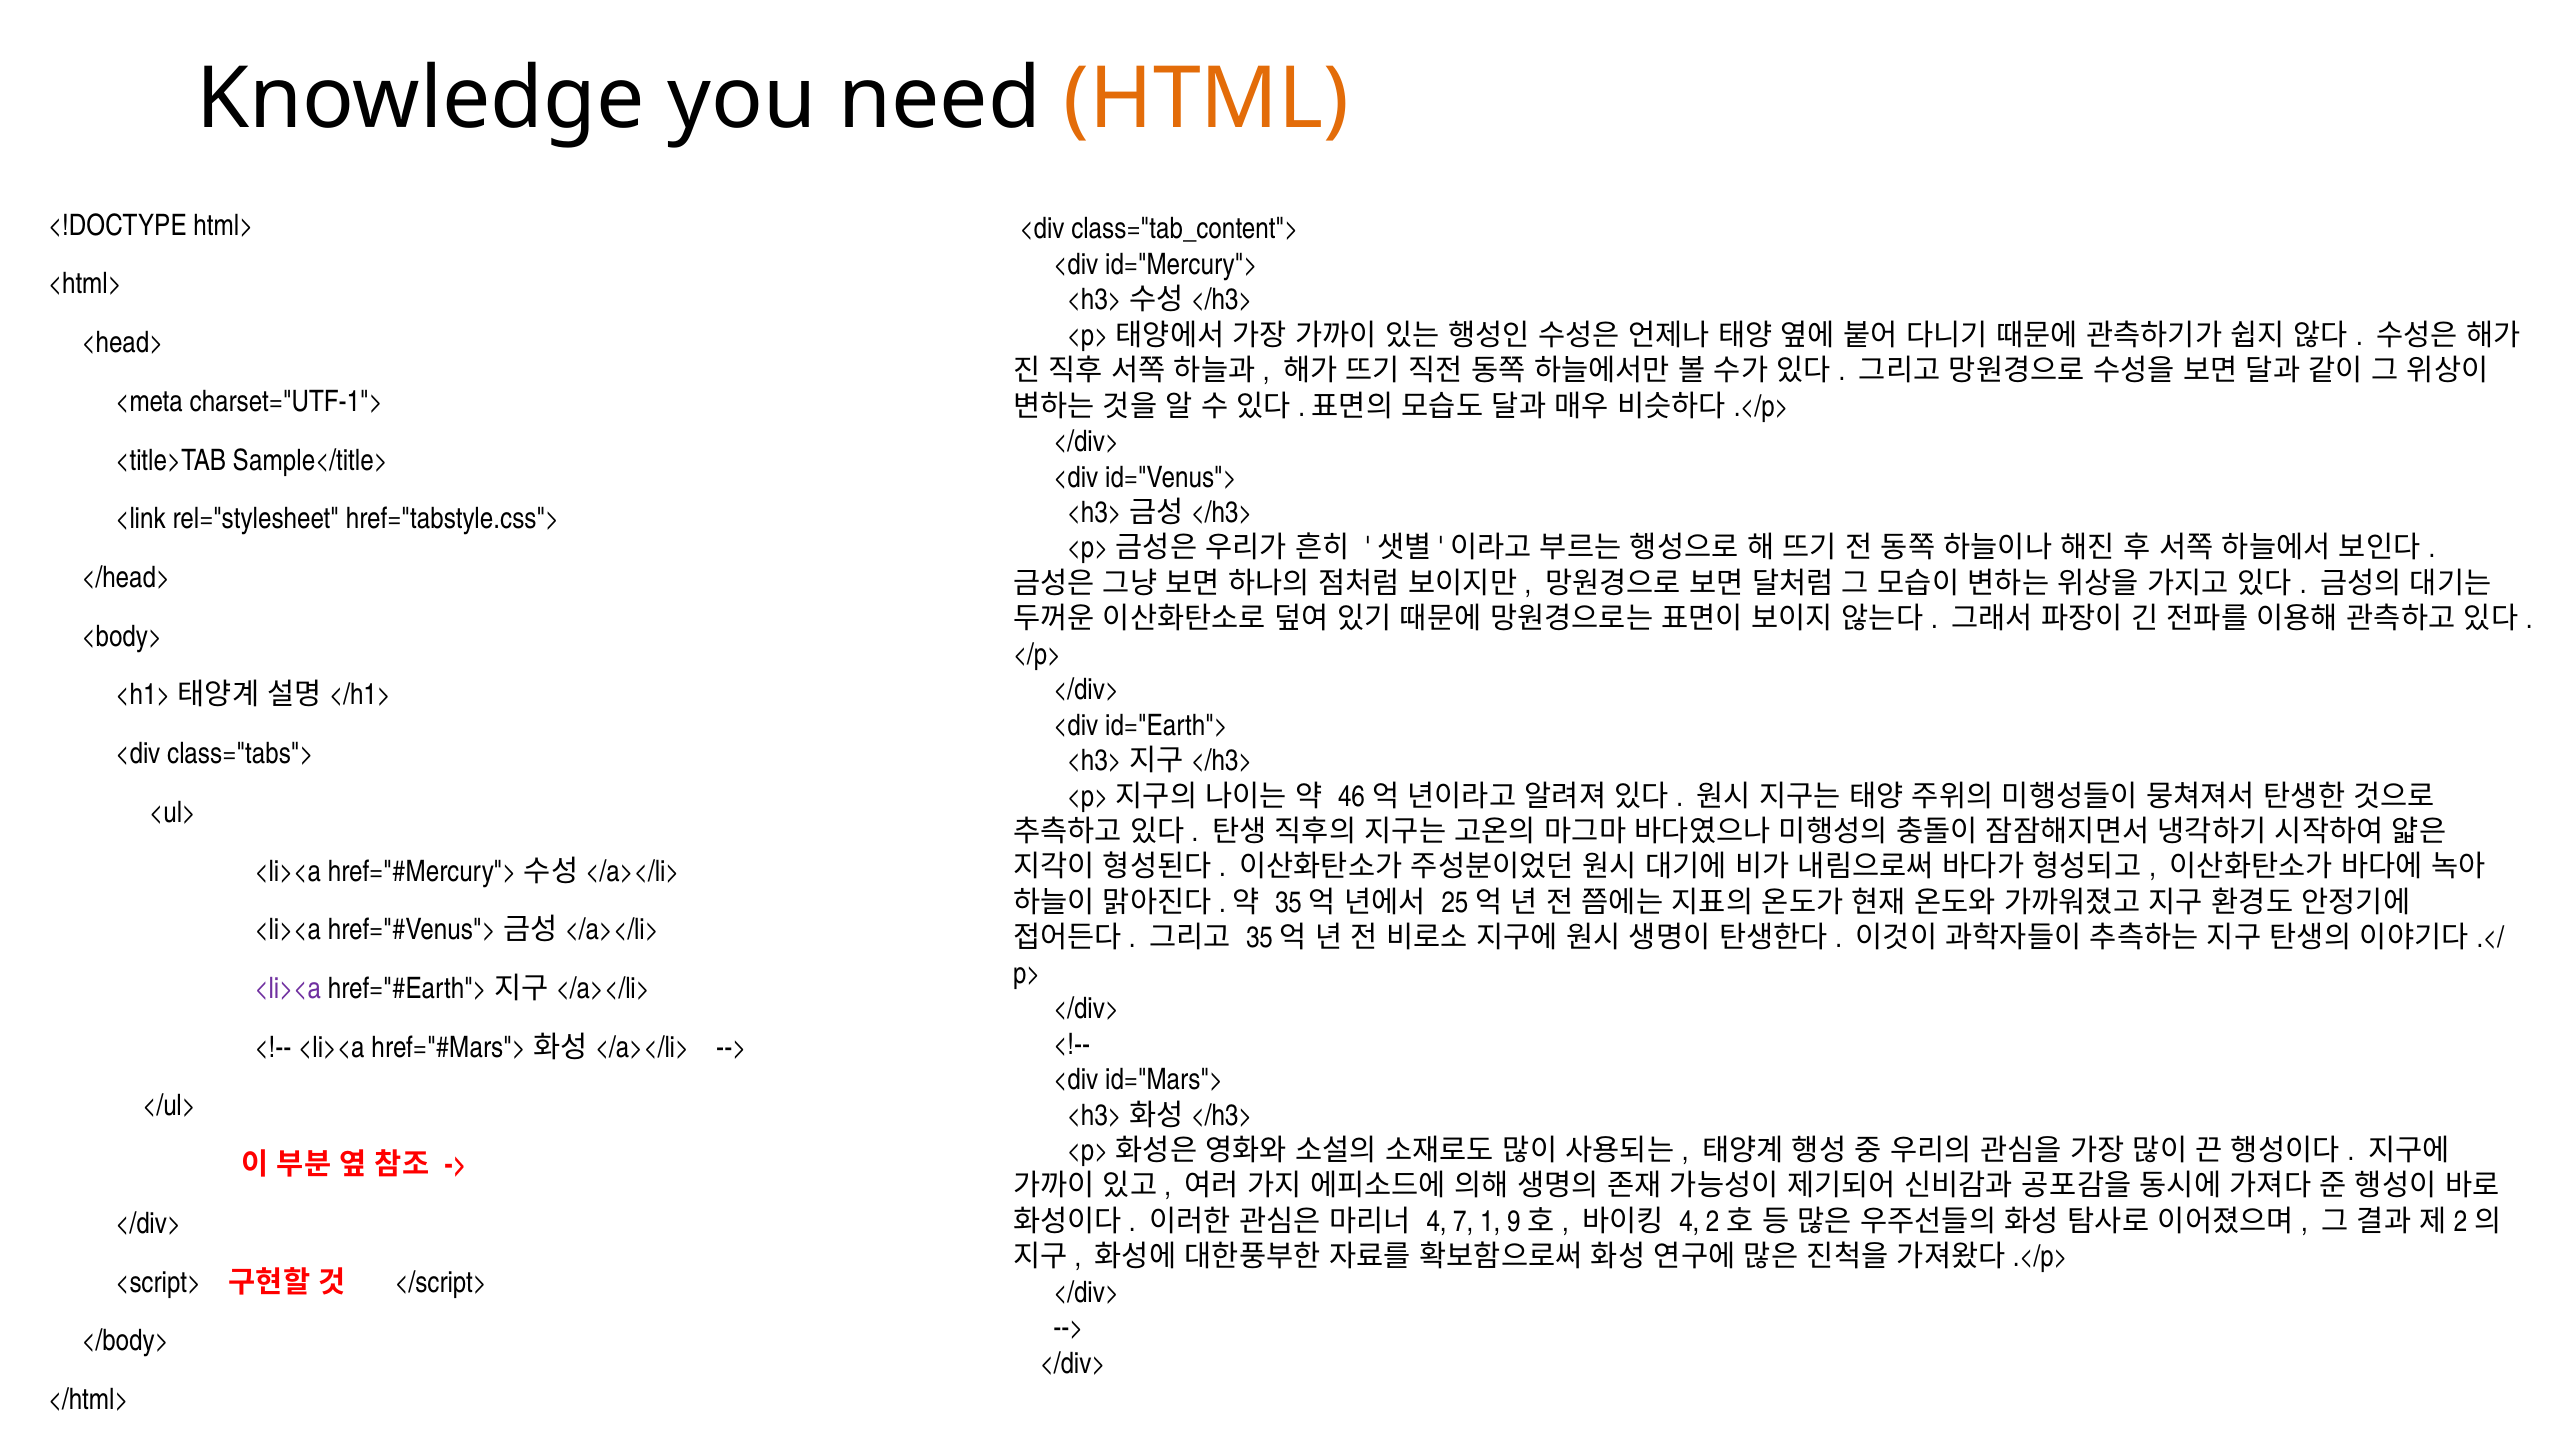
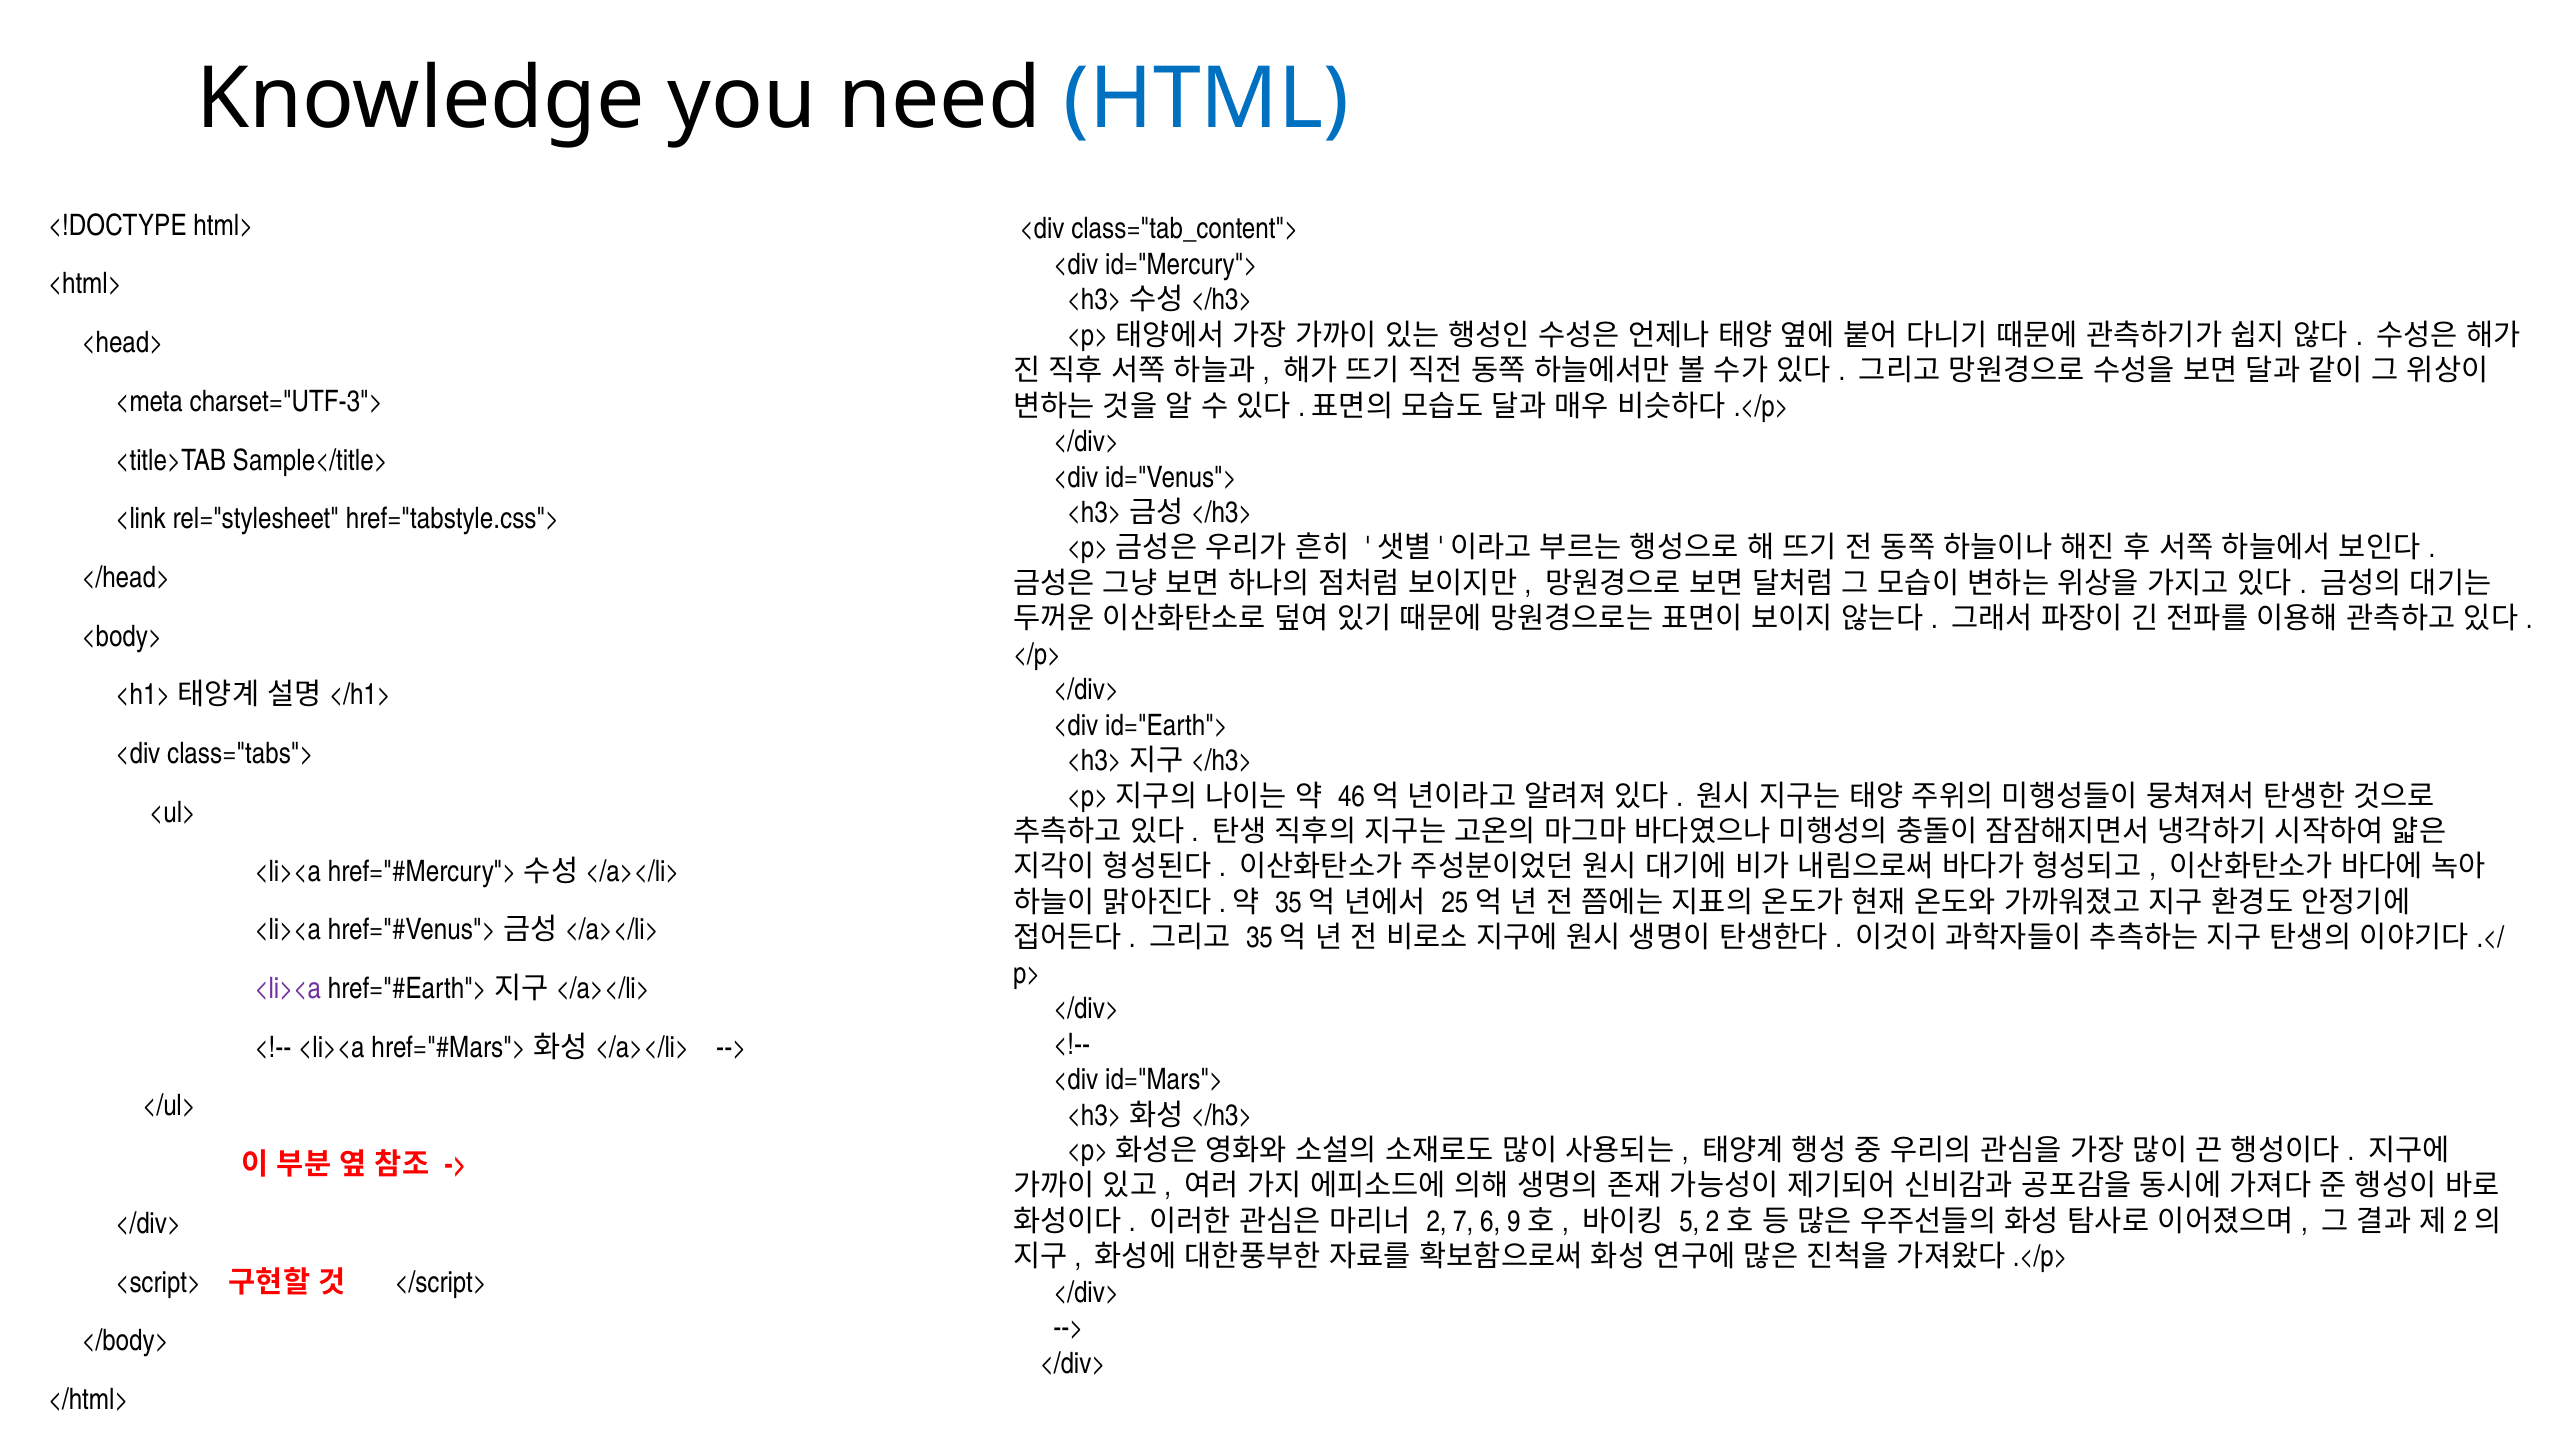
HTML colour: orange -> blue
charset="UTF-1">: charset="UTF-1"> -> charset="UTF-3">
4 at (1437, 1222): 4 -> 2
1: 1 -> 6
4 at (1689, 1222): 4 -> 5
